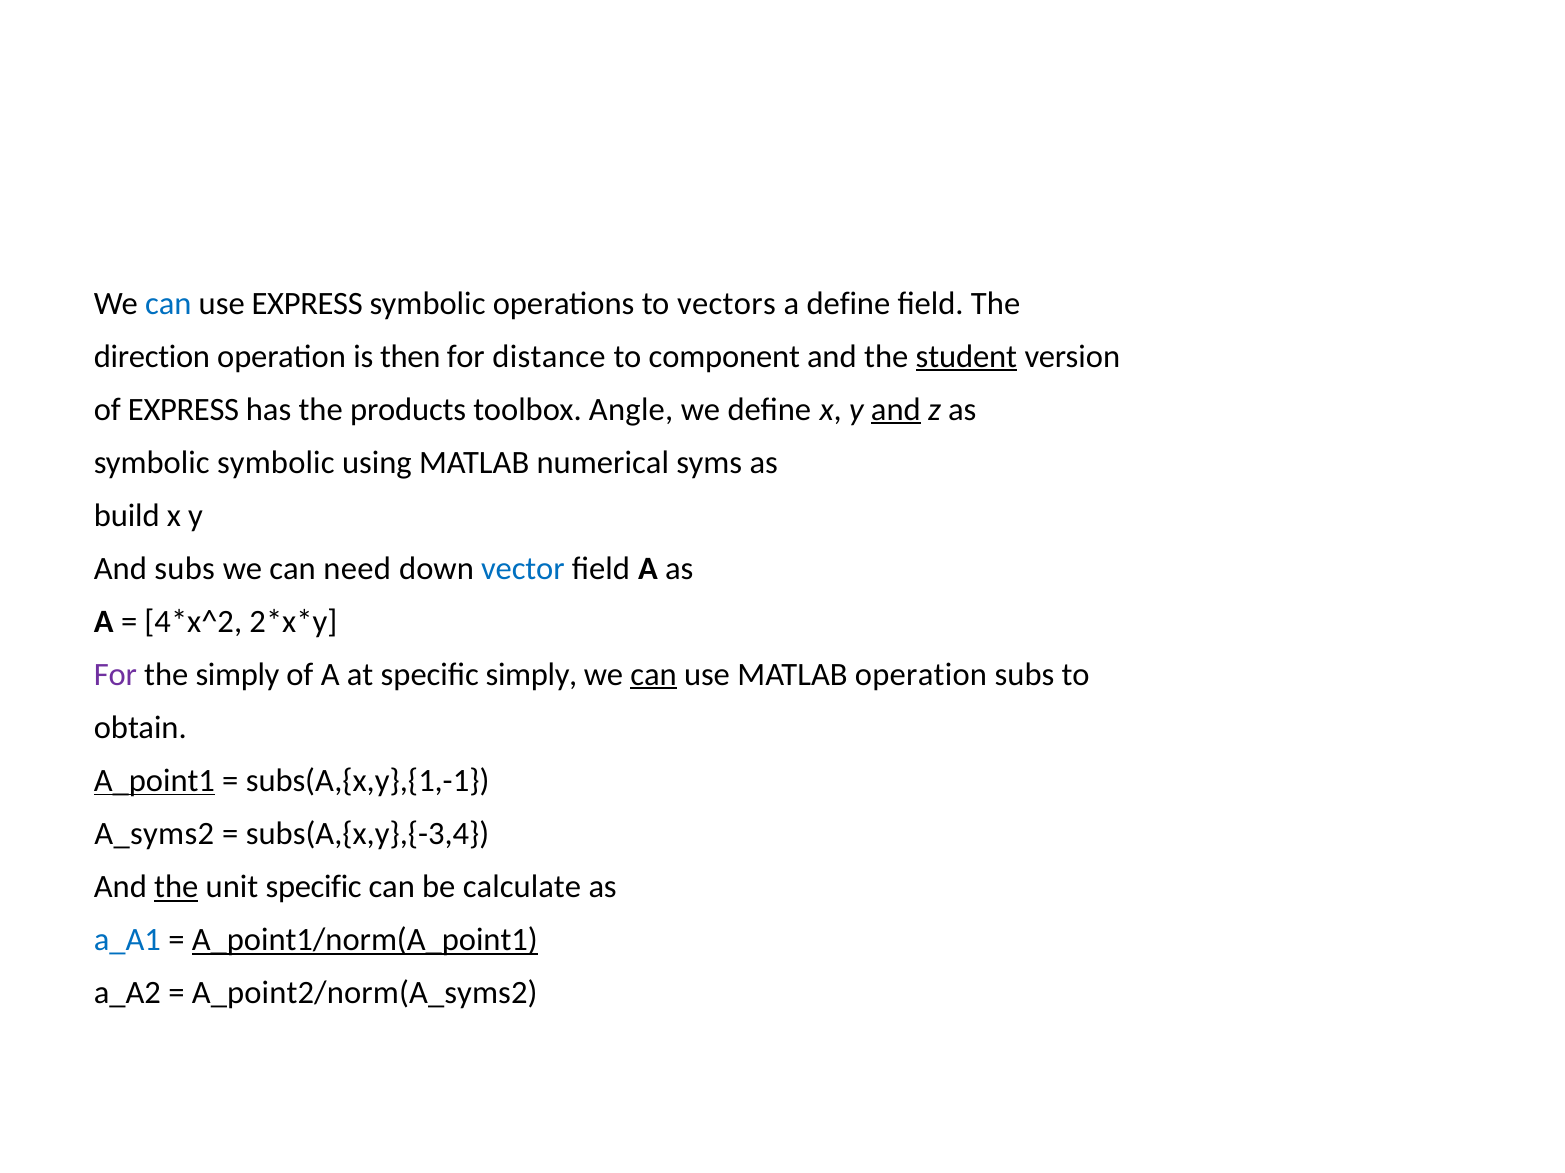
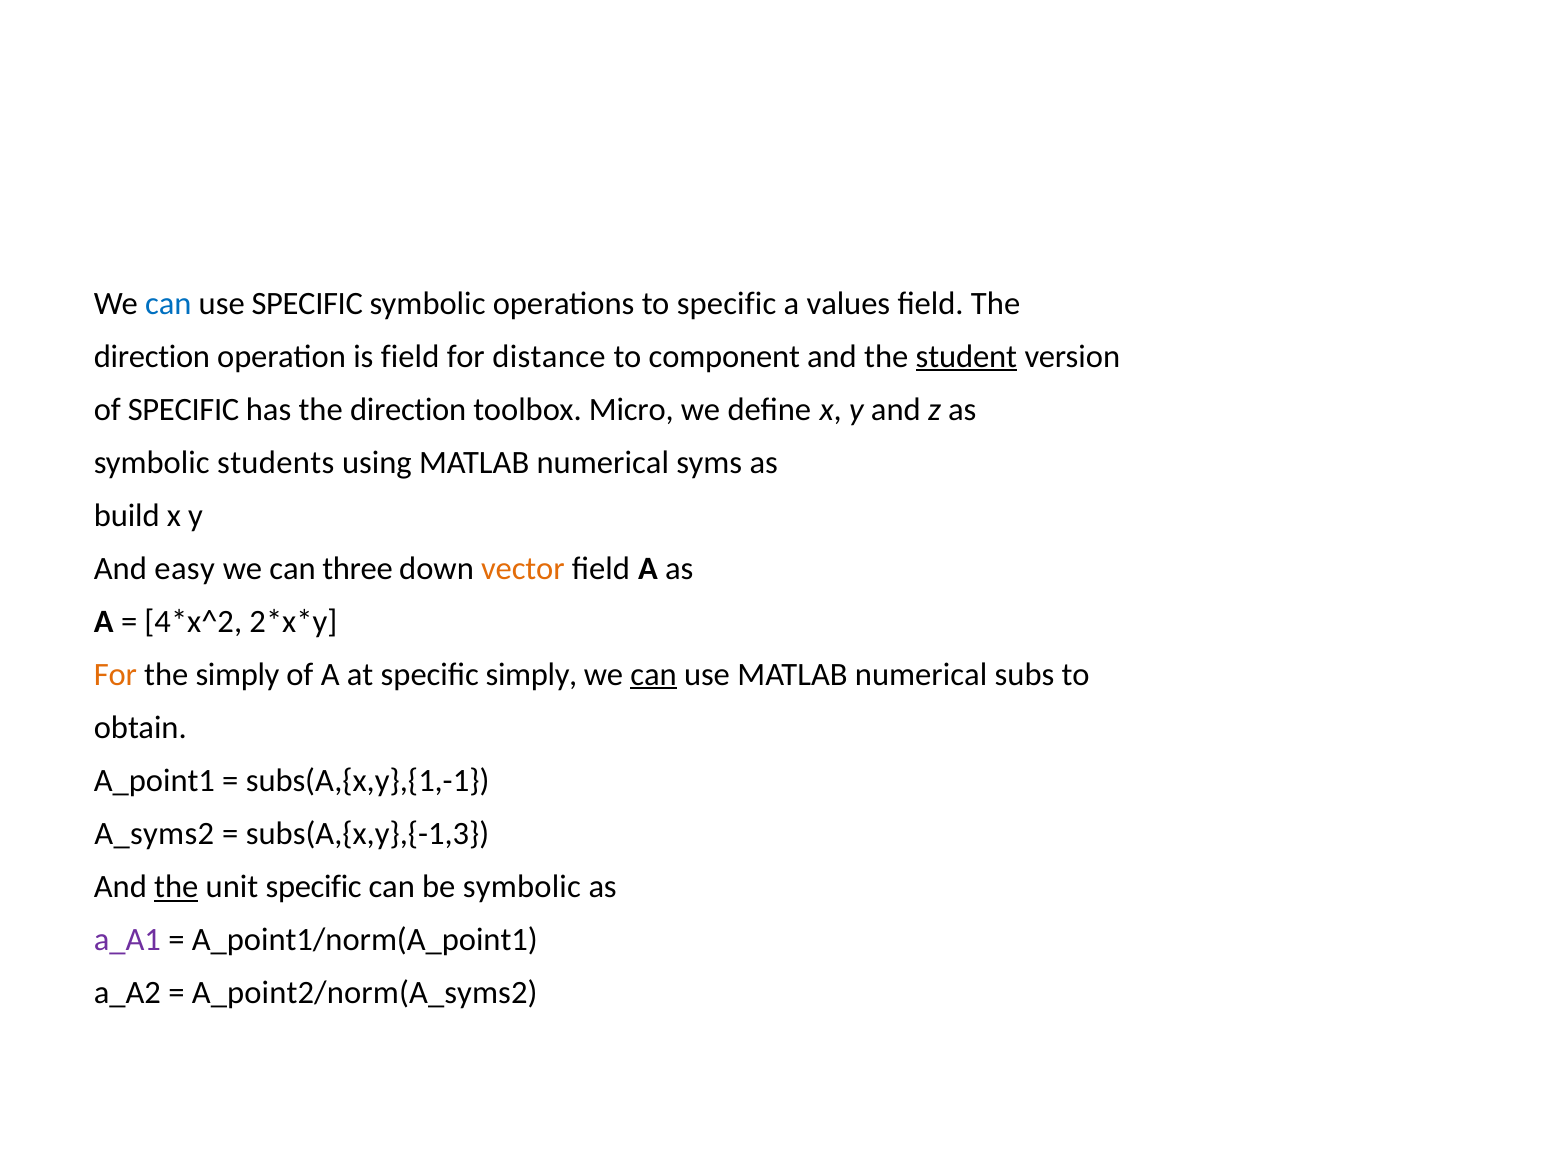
use EXPRESS: EXPRESS -> SPECIFIC
to vectors: vectors -> specific
a define: define -> values
is then: then -> field
of EXPRESS: EXPRESS -> SPECIFIC
has the products: products -> direction
Angle: Angle -> Micro
and at (896, 410) underline: present -> none
symbolic symbolic: symbolic -> students
And subs: subs -> easy
need: need -> three
vector colour: blue -> orange
For at (115, 675) colour: purple -> orange
use MATLAB operation: operation -> numerical
A_point1 underline: present -> none
subs(A,{x,y},{-3,4: subs(A,{x,y},{-3,4 -> subs(A,{x,y},{-1,3
be calculate: calculate -> symbolic
a_A1 colour: blue -> purple
A_point1/norm(A_point1 underline: present -> none
